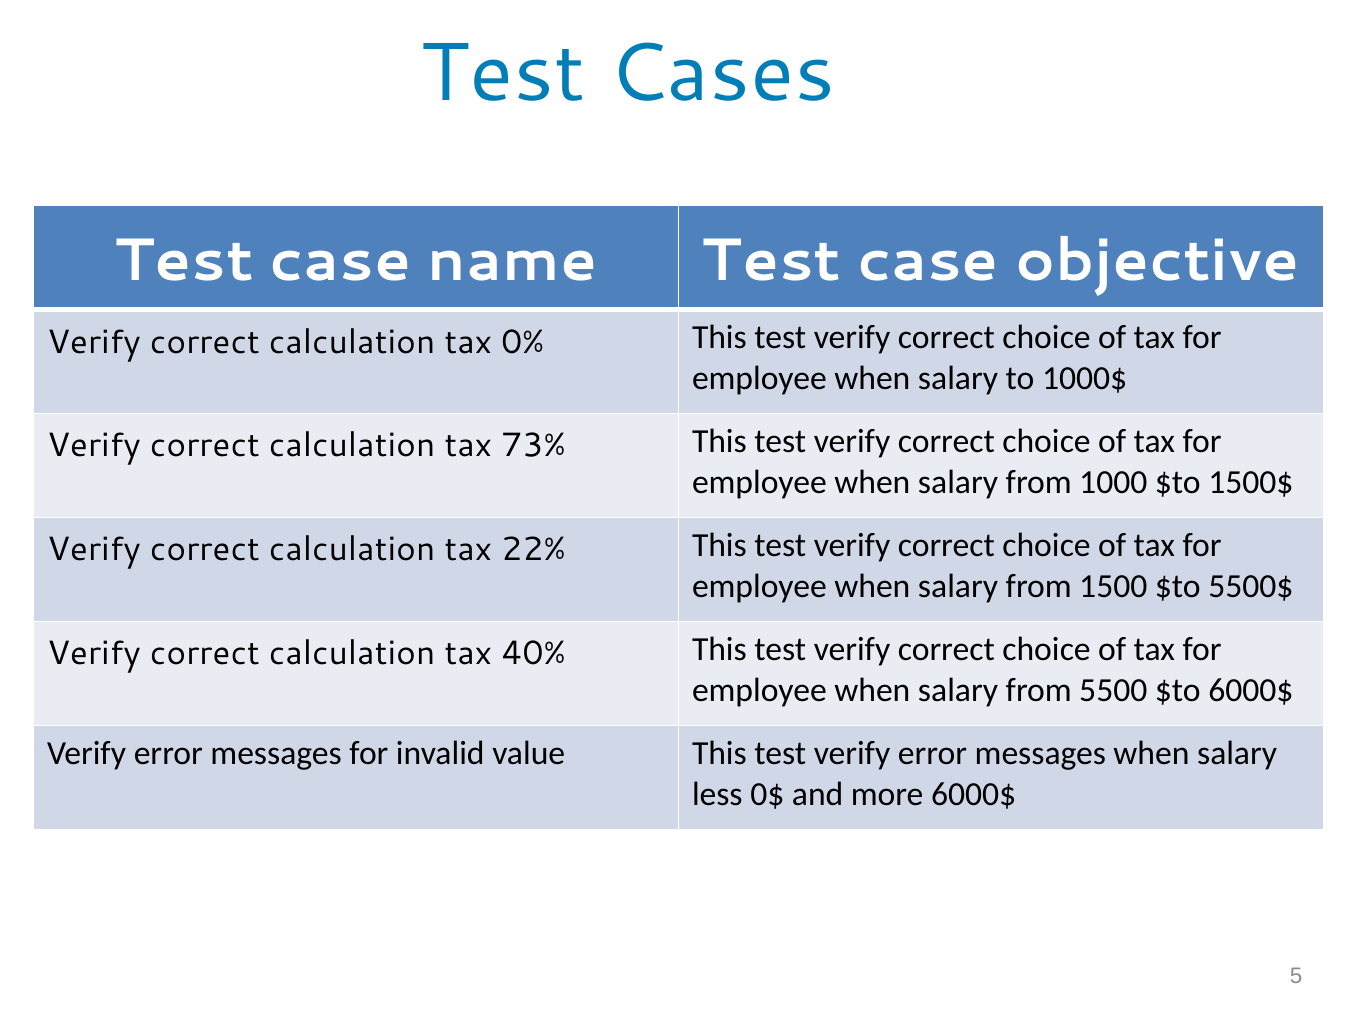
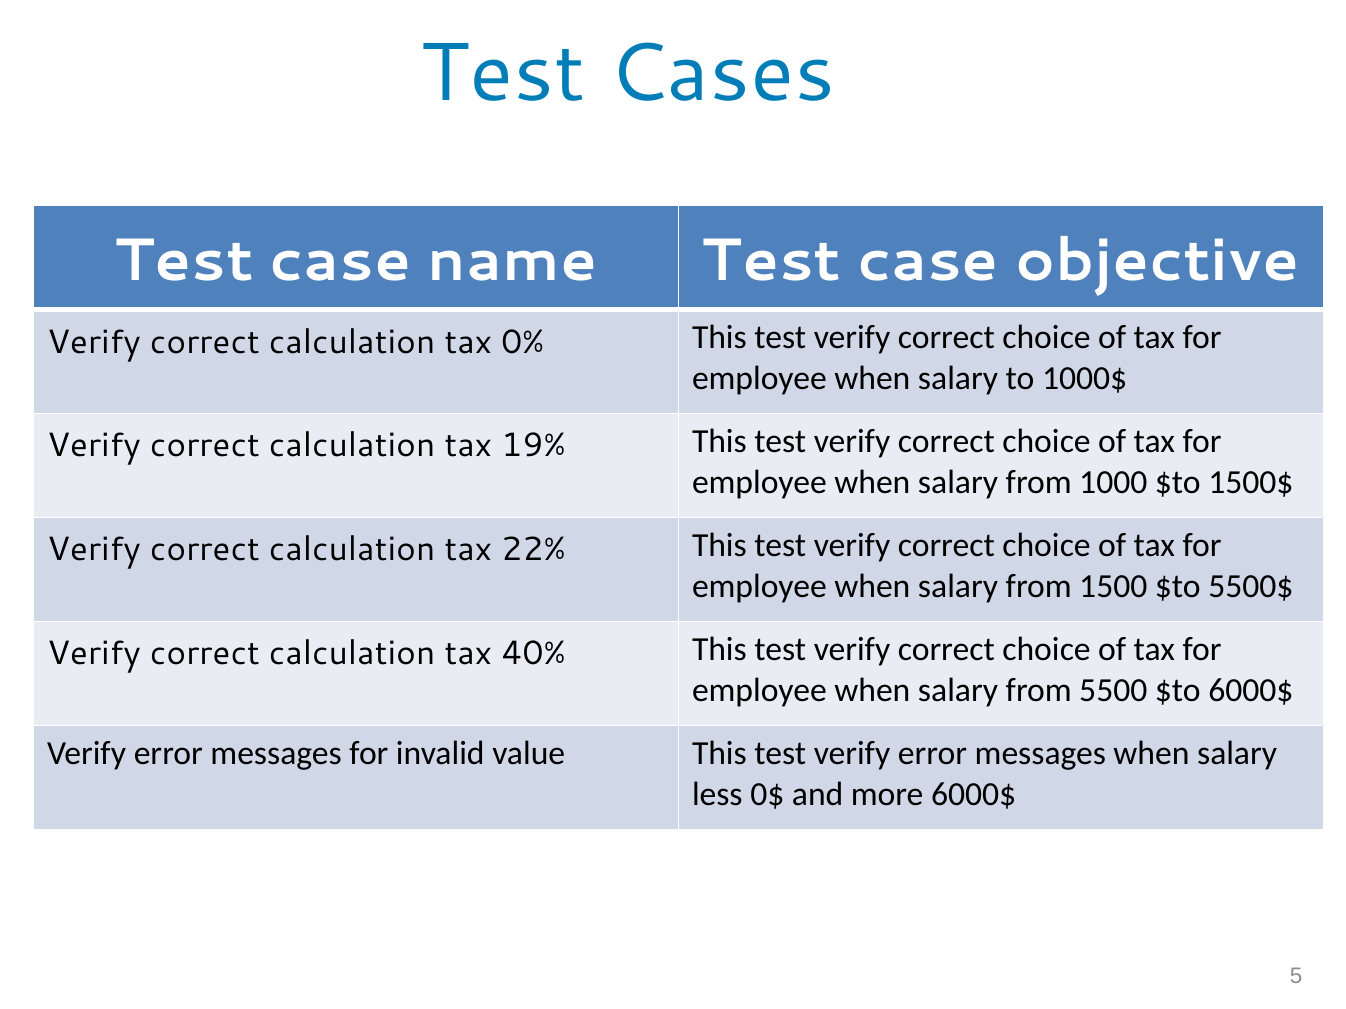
73%: 73% -> 19%
